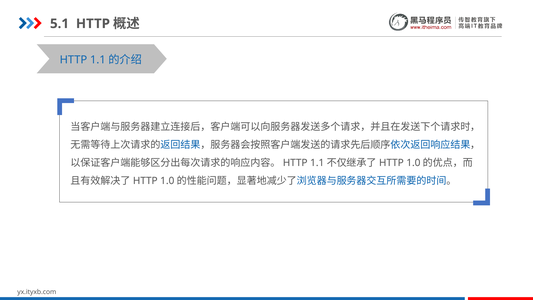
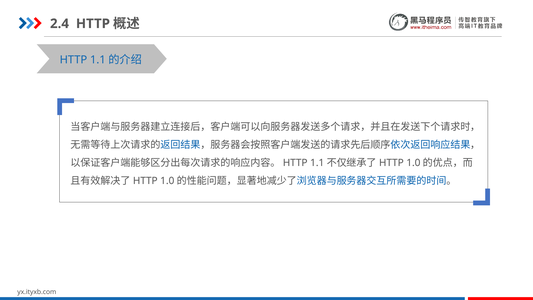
5.1: 5.1 -> 2.4
